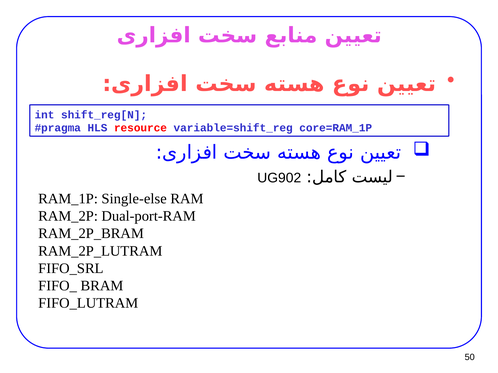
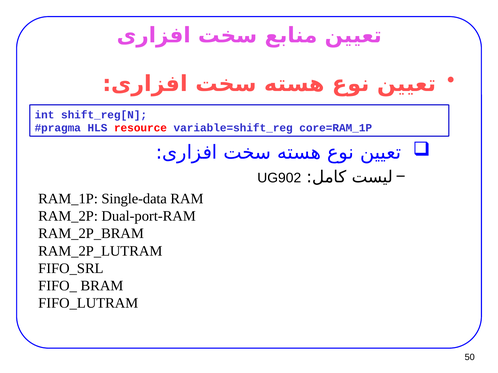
Single-else: Single-else -> Single-data
